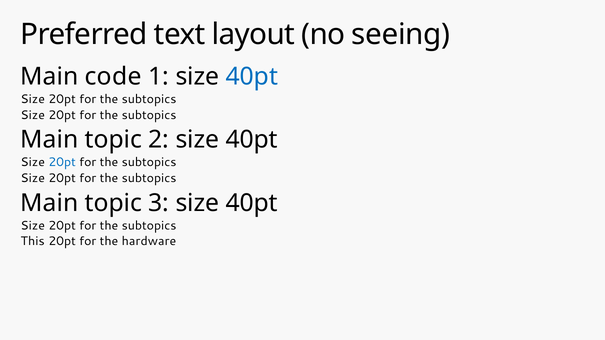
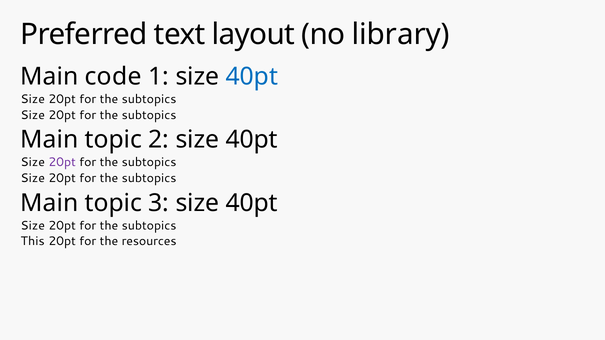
seeing: seeing -> library
20pt at (62, 162) colour: blue -> purple
hardware: hardware -> resources
